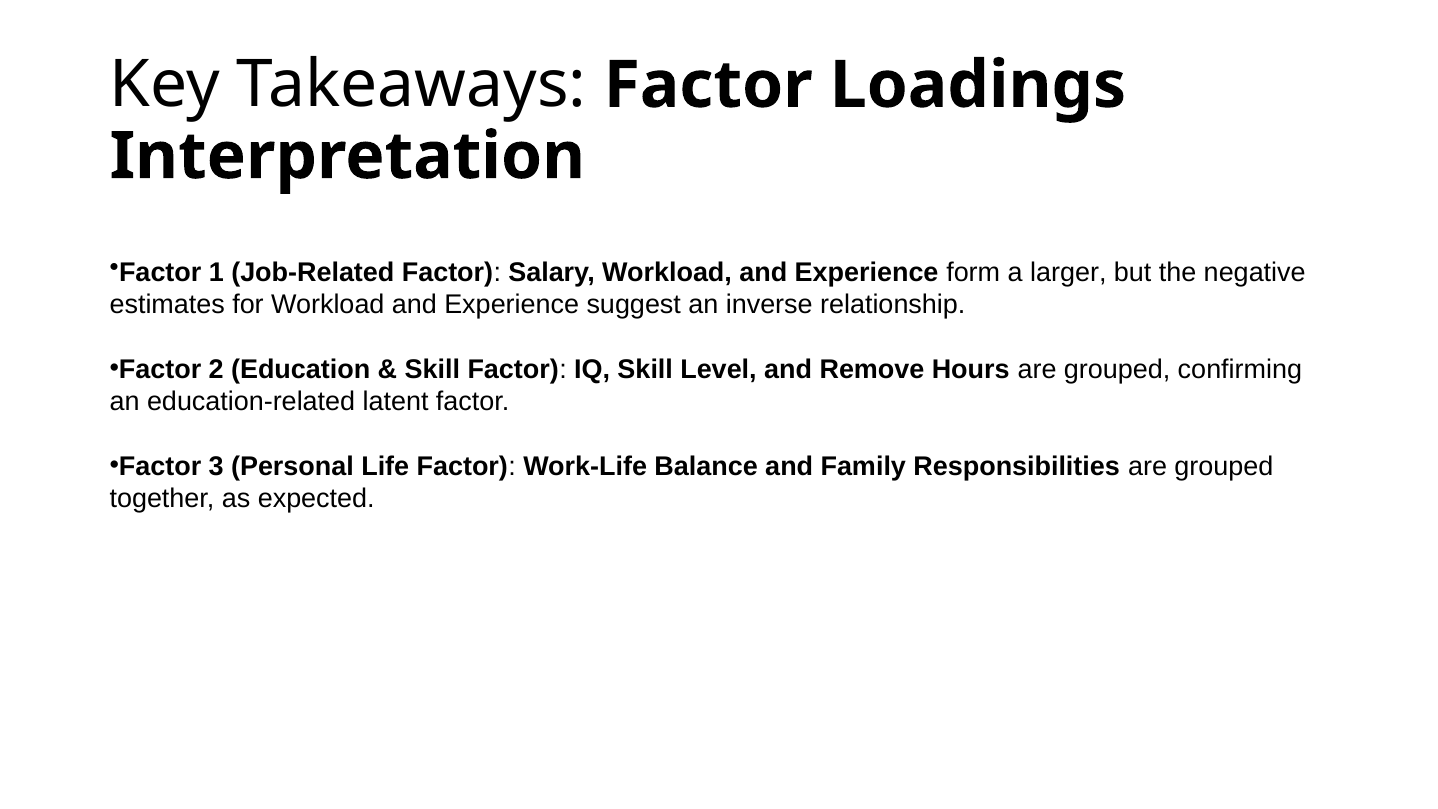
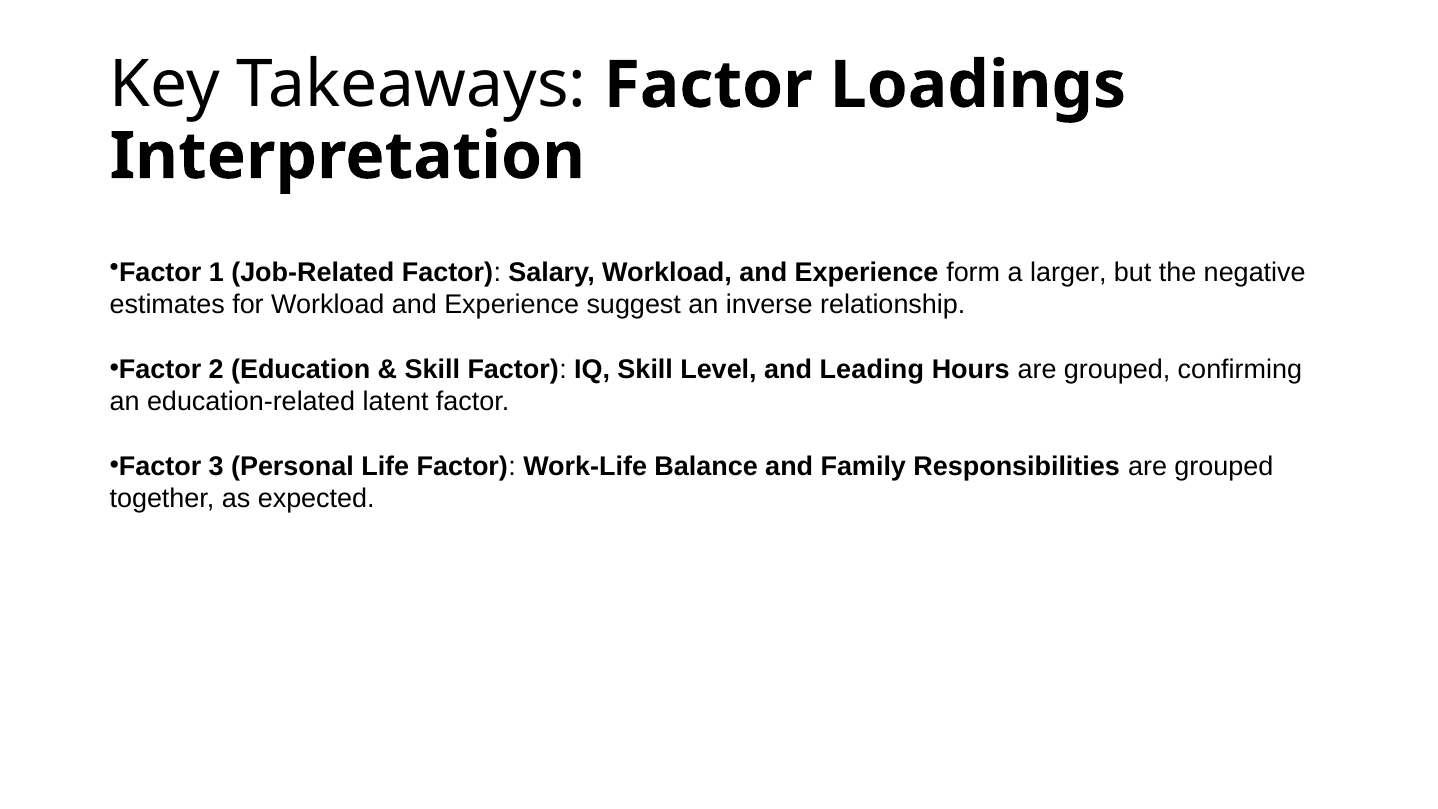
Remove: Remove -> Leading
